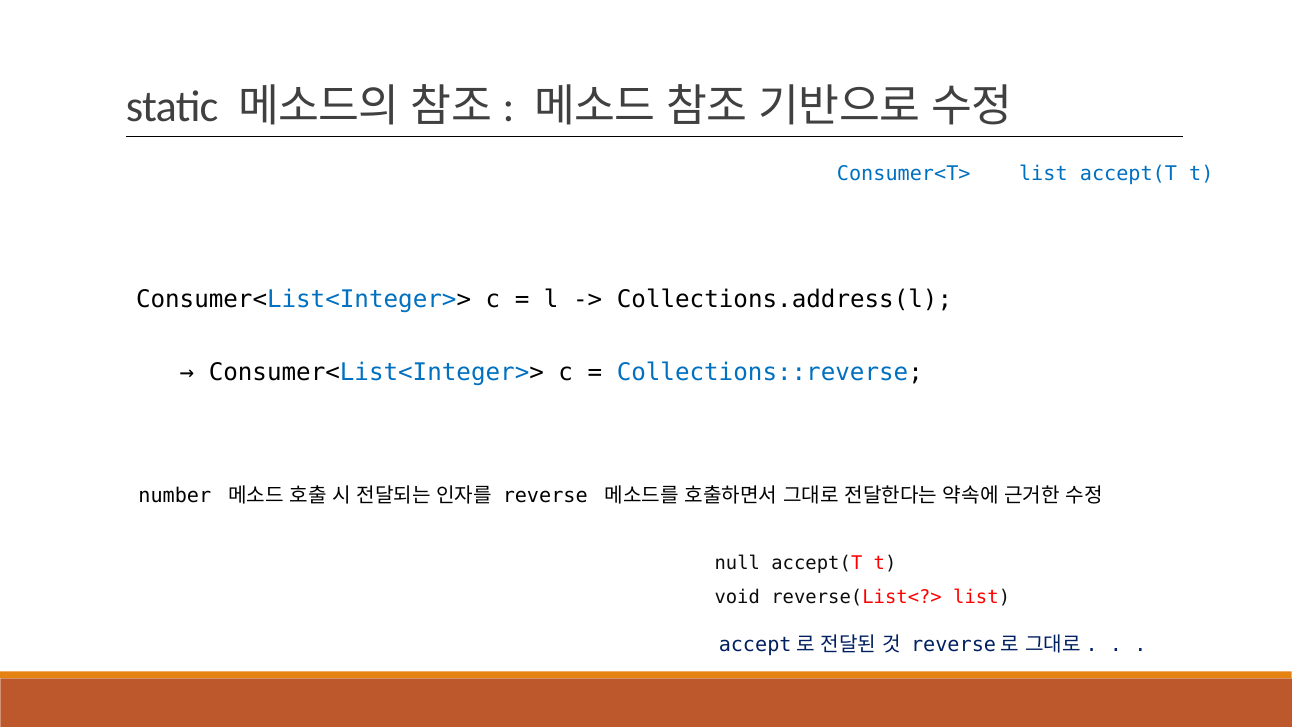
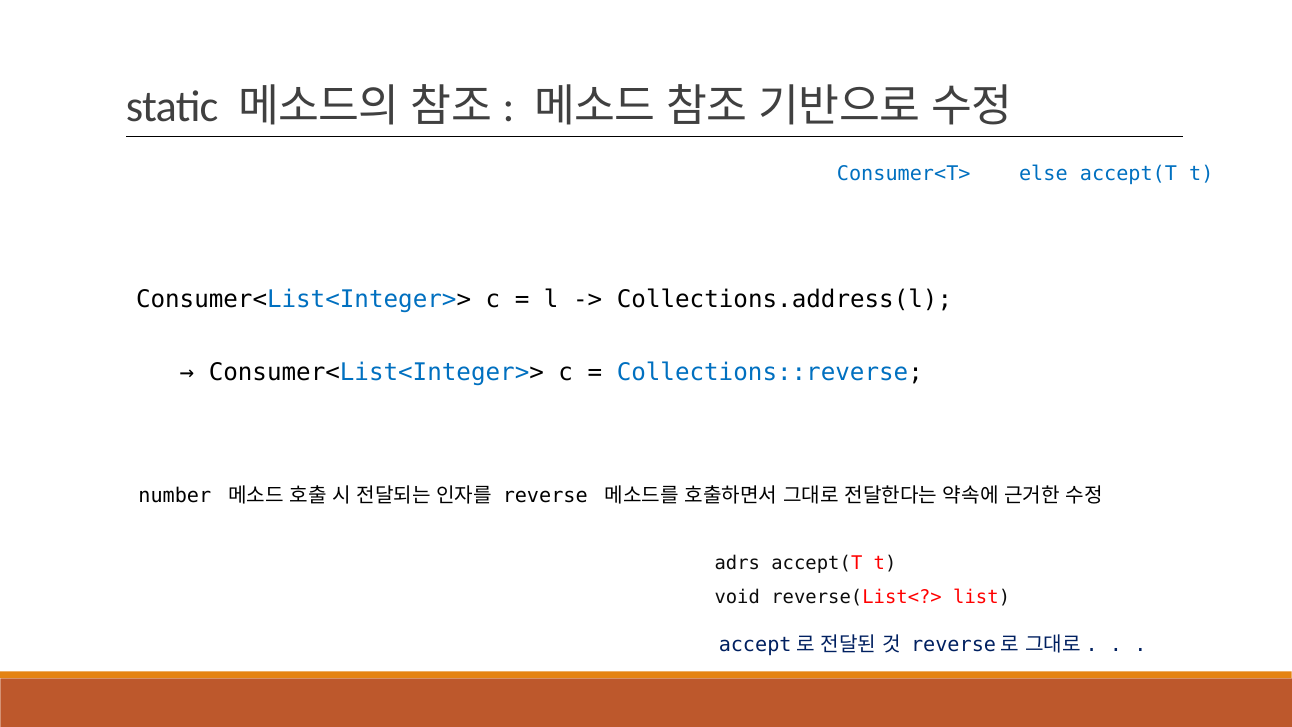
Consumer<T> list: list -> else
null: null -> adrs
